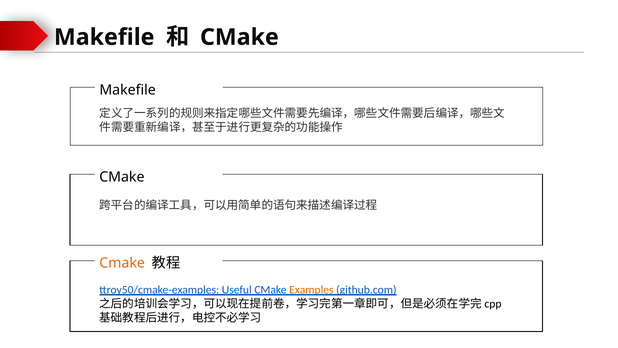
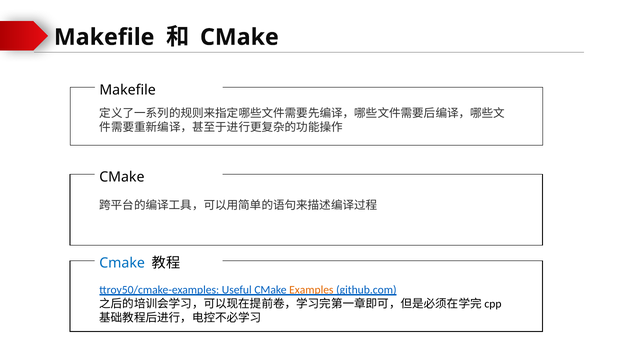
Cmake at (122, 263) colour: orange -> blue
